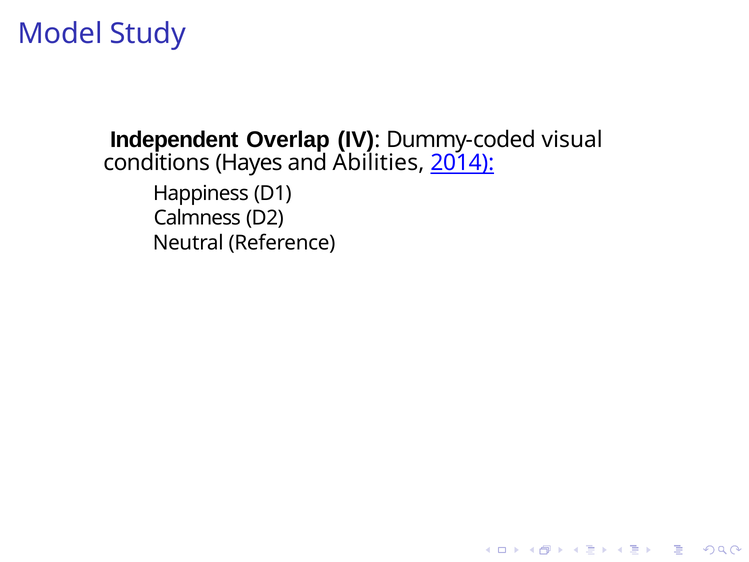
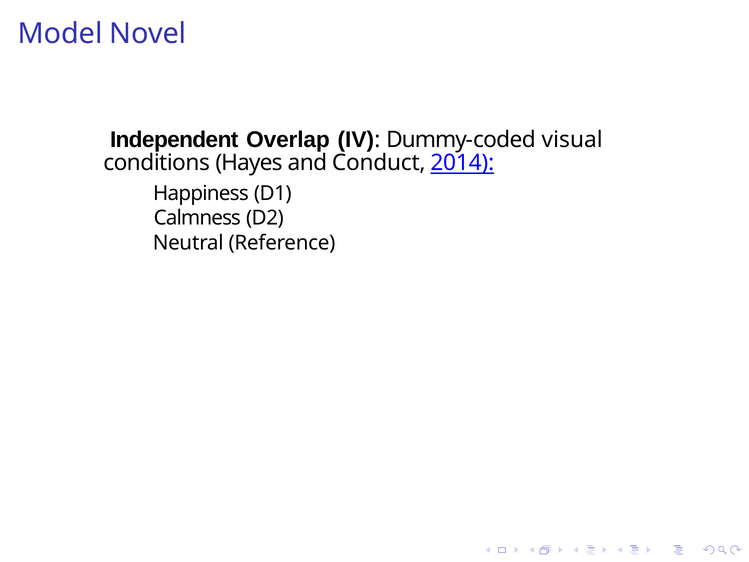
Study: Study -> Novel
Abilities: Abilities -> Conduct
